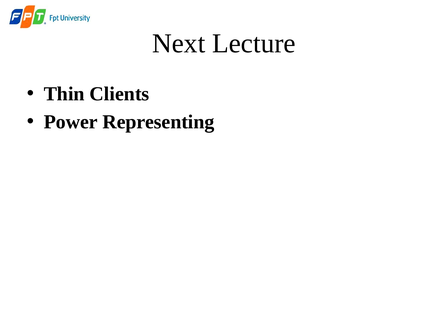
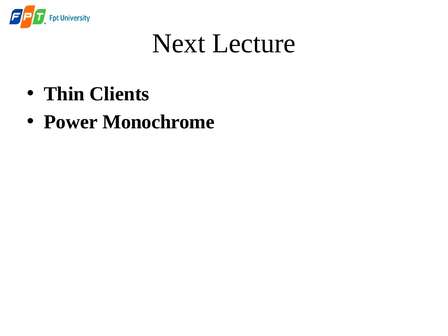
Representing: Representing -> Monochrome
